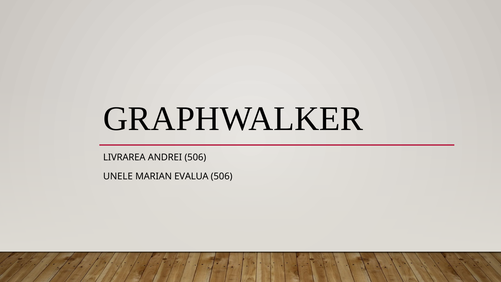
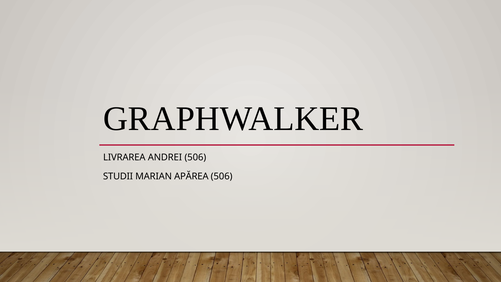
UNELE: UNELE -> STUDII
EVALUA: EVALUA -> APĂREA
